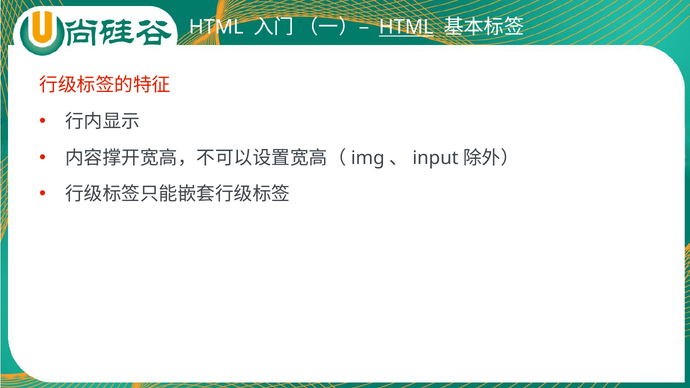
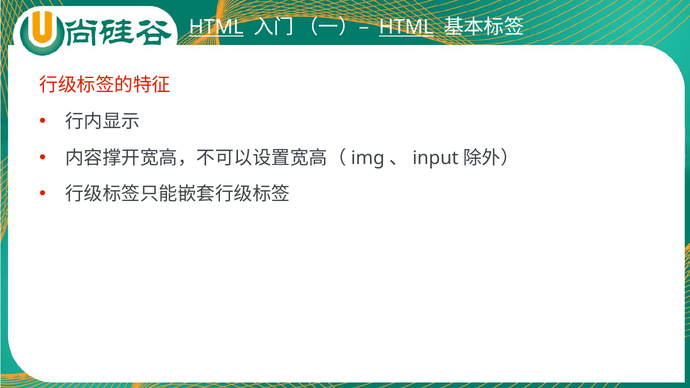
HTML at (216, 27) underline: none -> present
